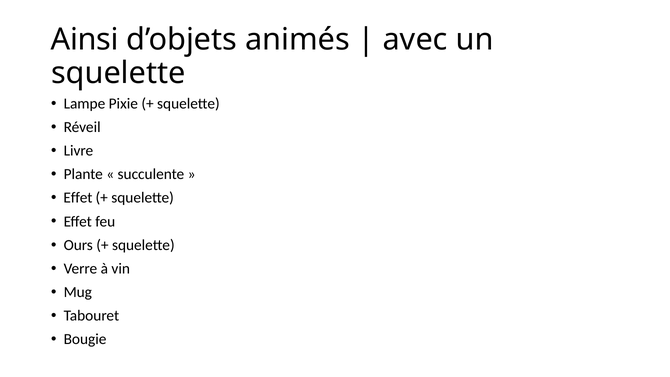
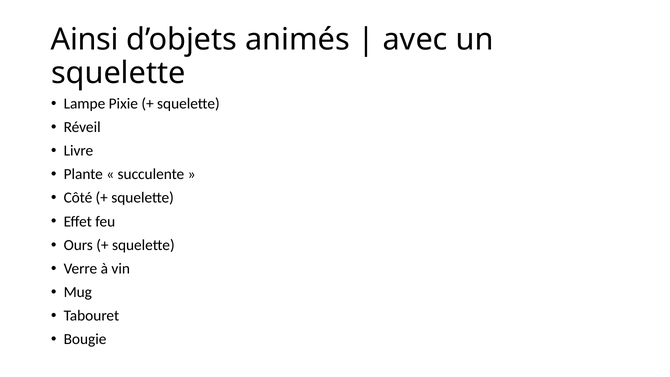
Effet at (78, 198): Effet -> Côté
